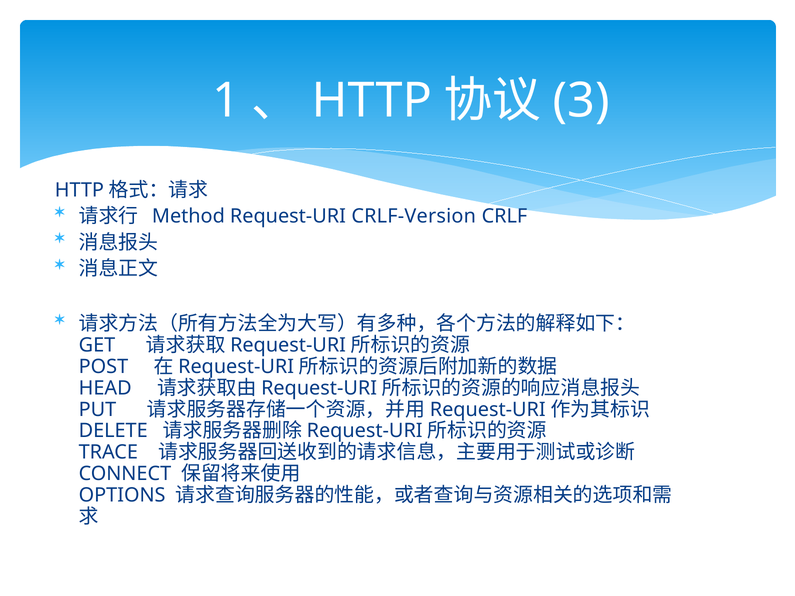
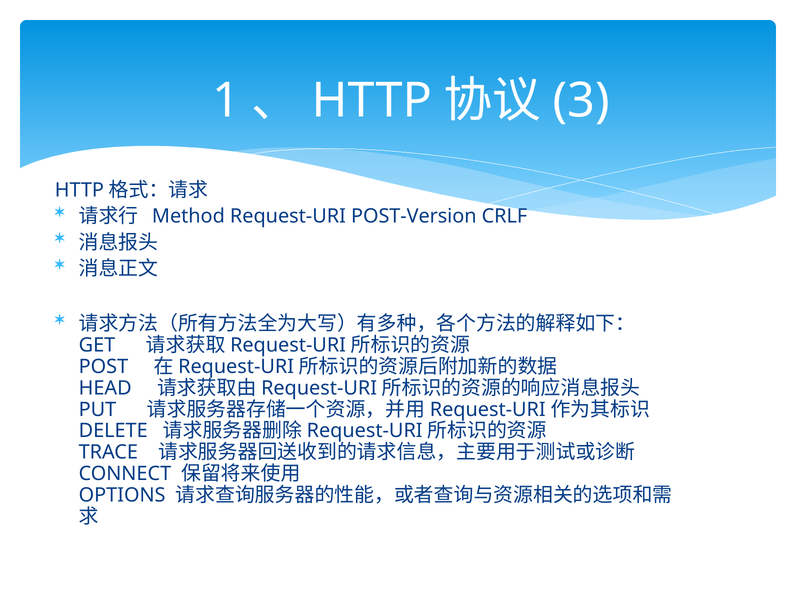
CRLF-Version: CRLF-Version -> POST-Version
